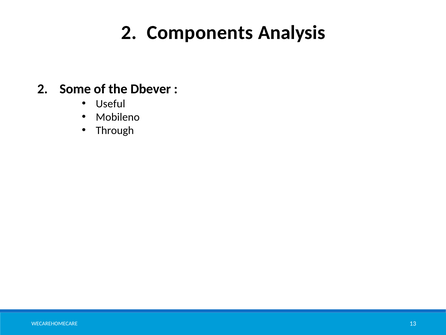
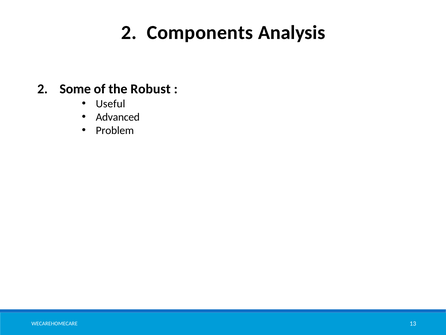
Dbever: Dbever -> Robust
Mobileno: Mobileno -> Advanced
Through: Through -> Problem
